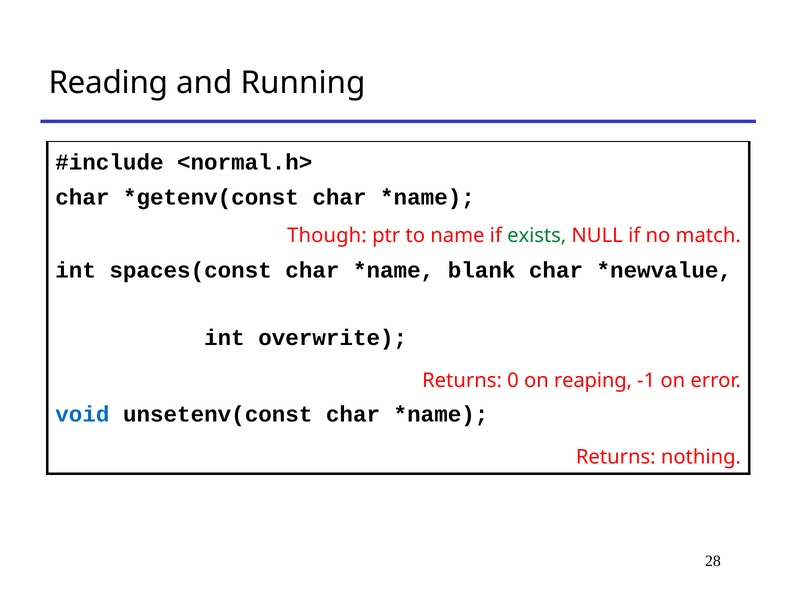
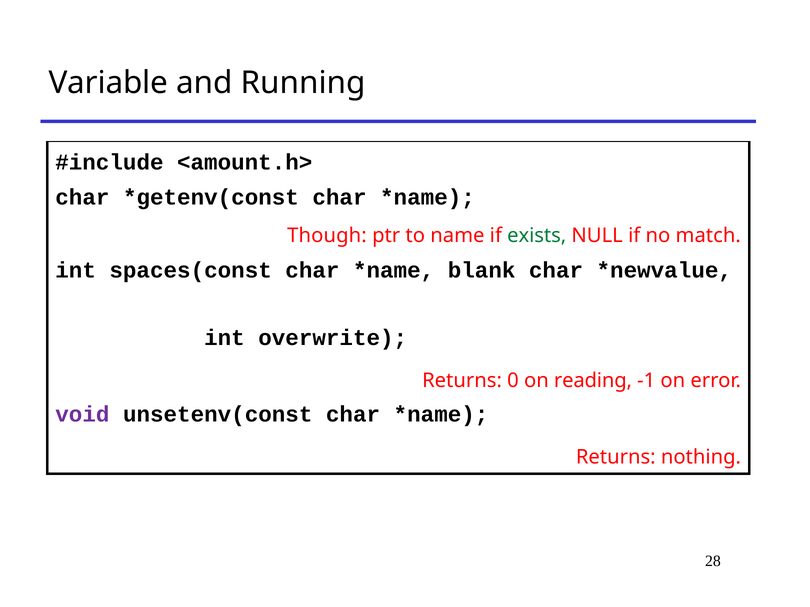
Reading: Reading -> Variable
<normal.h>: <normal.h> -> <amount.h>
reaping: reaping -> reading
void colour: blue -> purple
